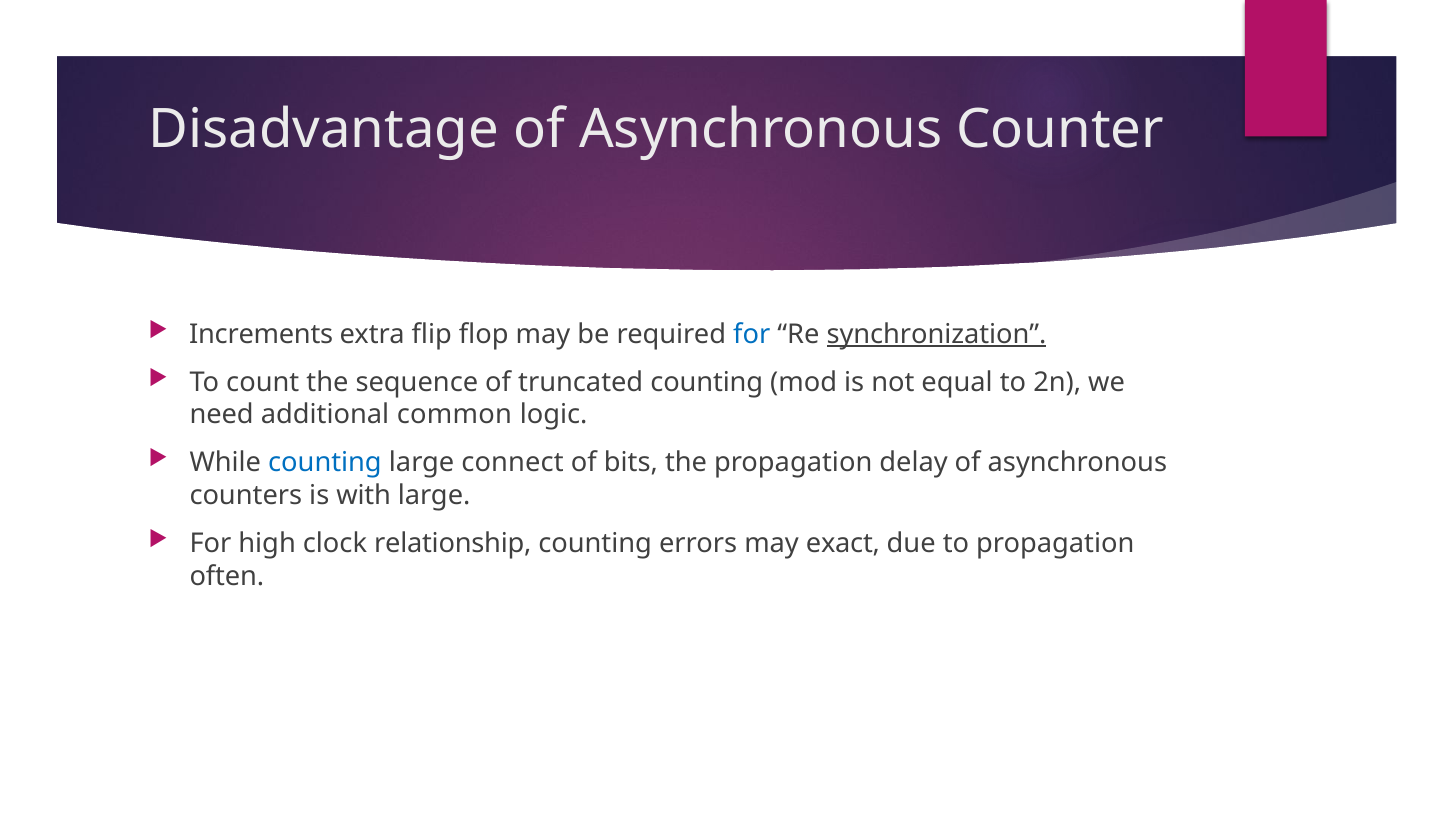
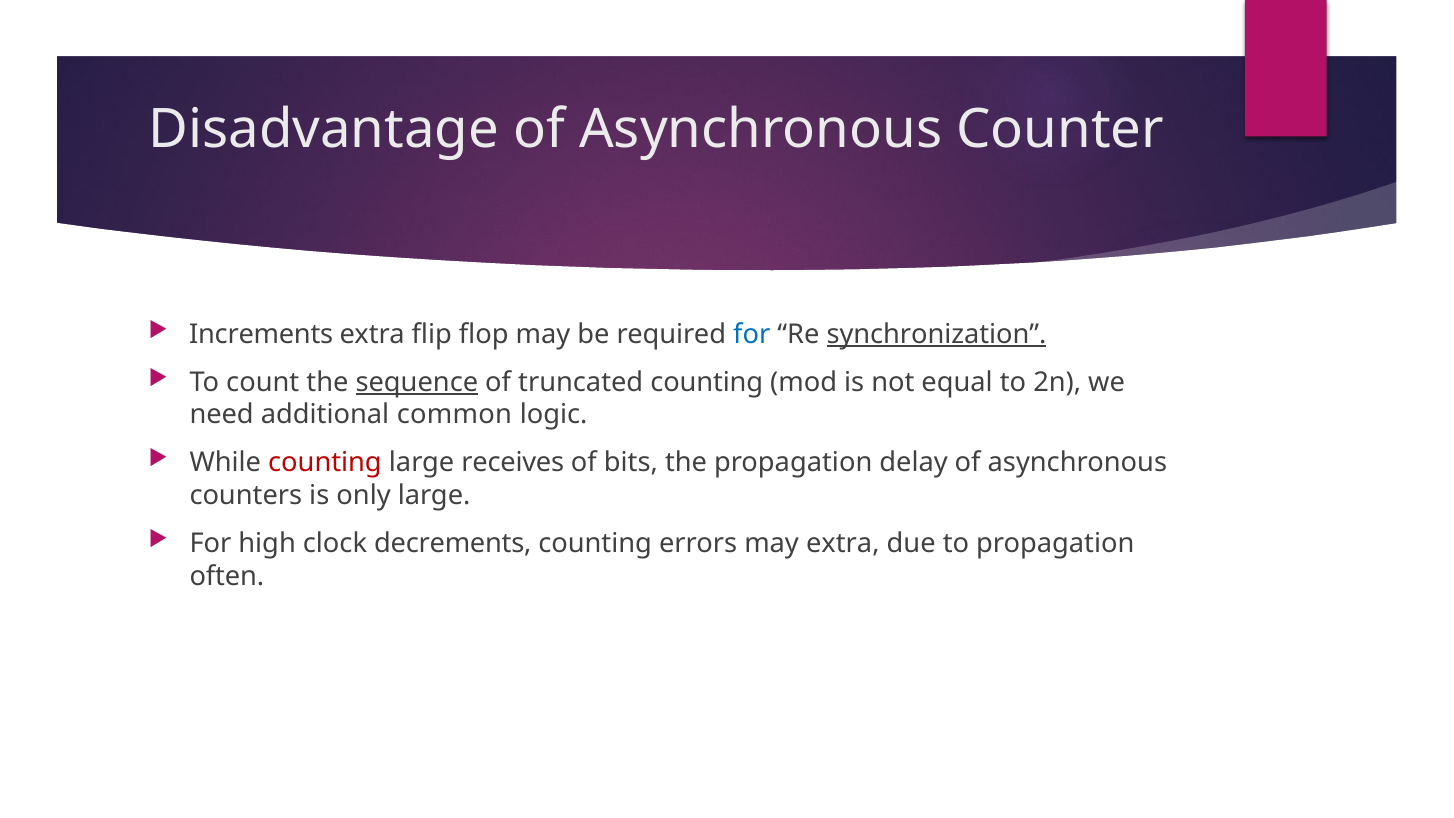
sequence underline: none -> present
counting at (325, 463) colour: blue -> red
connect: connect -> receives
with: with -> only
relationship: relationship -> decrements
may exact: exact -> extra
